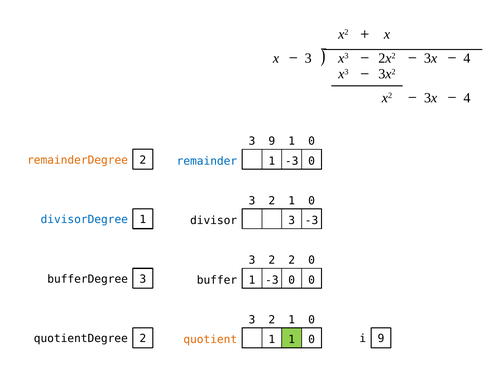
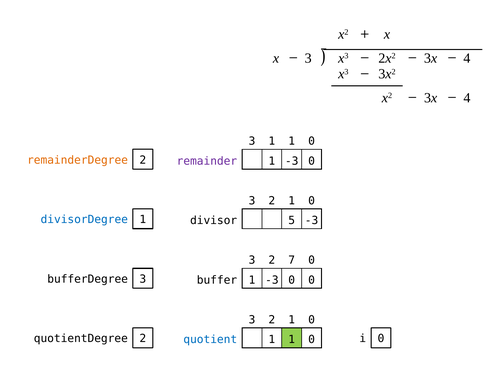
3 9: 9 -> 1
remainder colour: blue -> purple
divisor 3: 3 -> 5
2 2: 2 -> 7
i 9: 9 -> 0
quotient colour: orange -> blue
